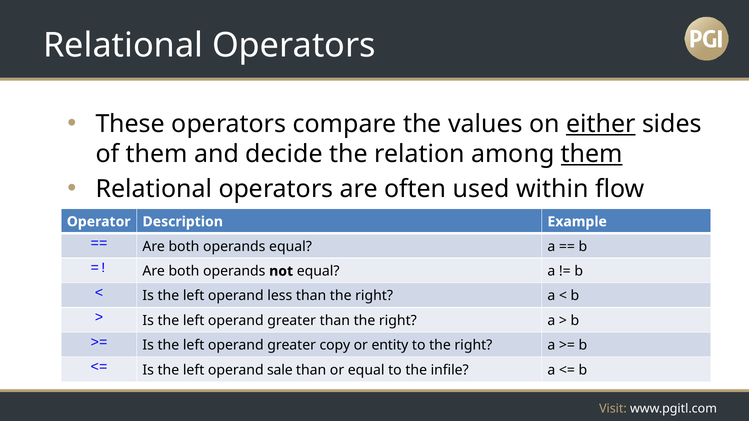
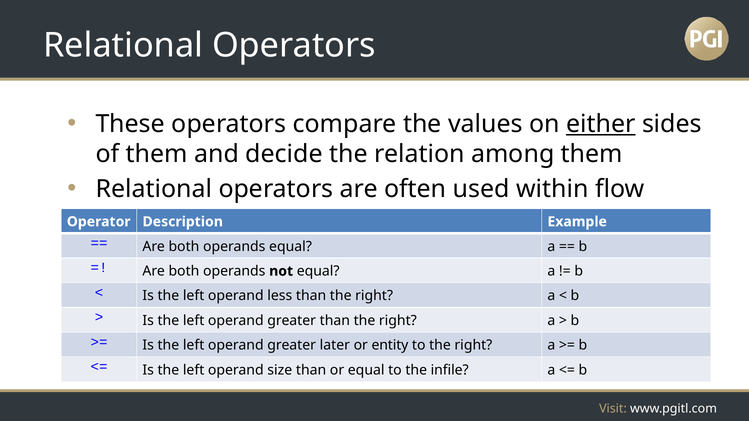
them at (592, 154) underline: present -> none
copy: copy -> later
sale: sale -> size
